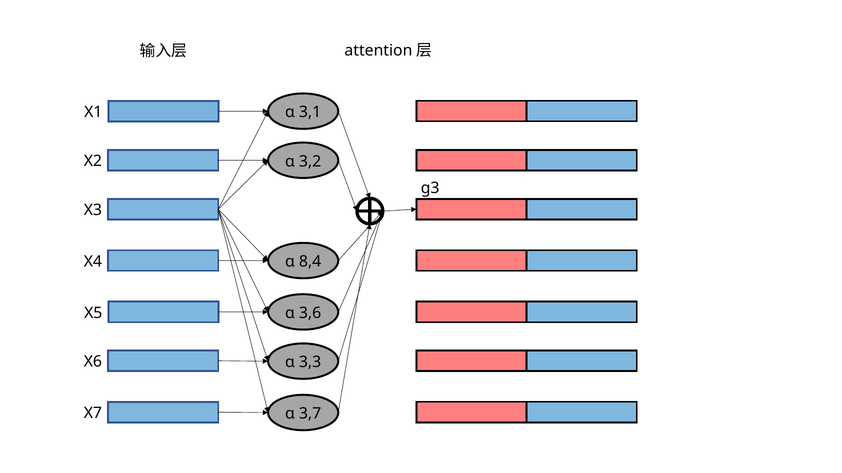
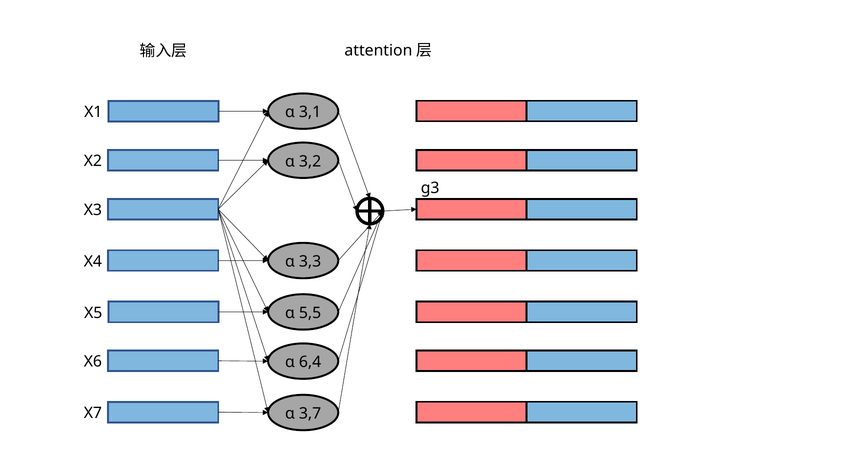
8,4: 8,4 -> 3,3
3,6: 3,6 -> 5,5
3,3: 3,3 -> 6,4
